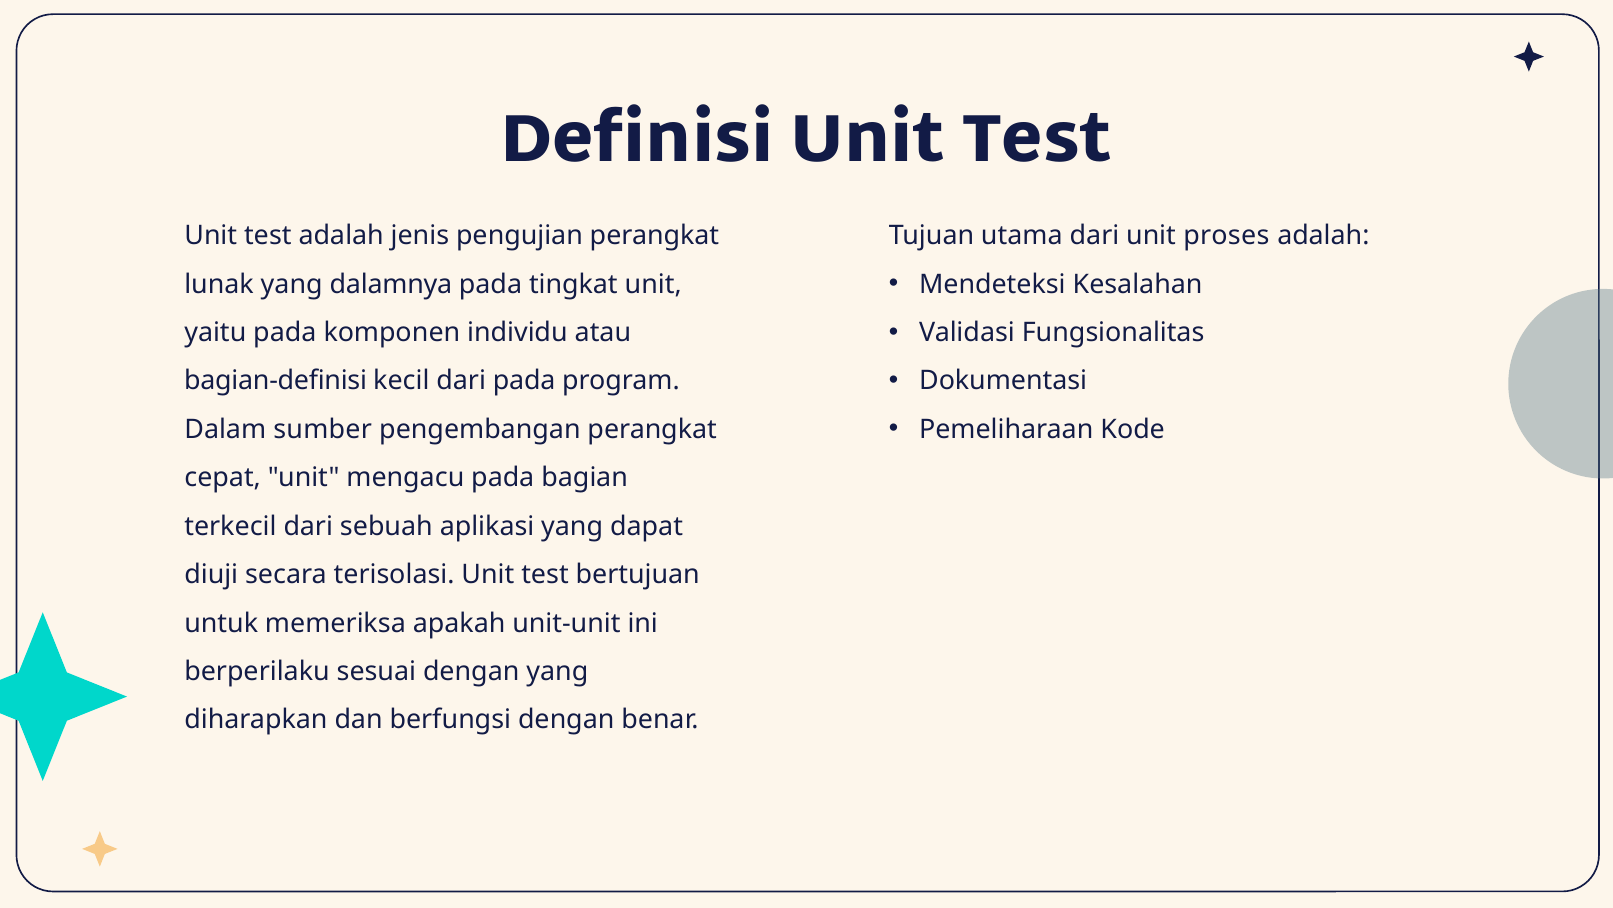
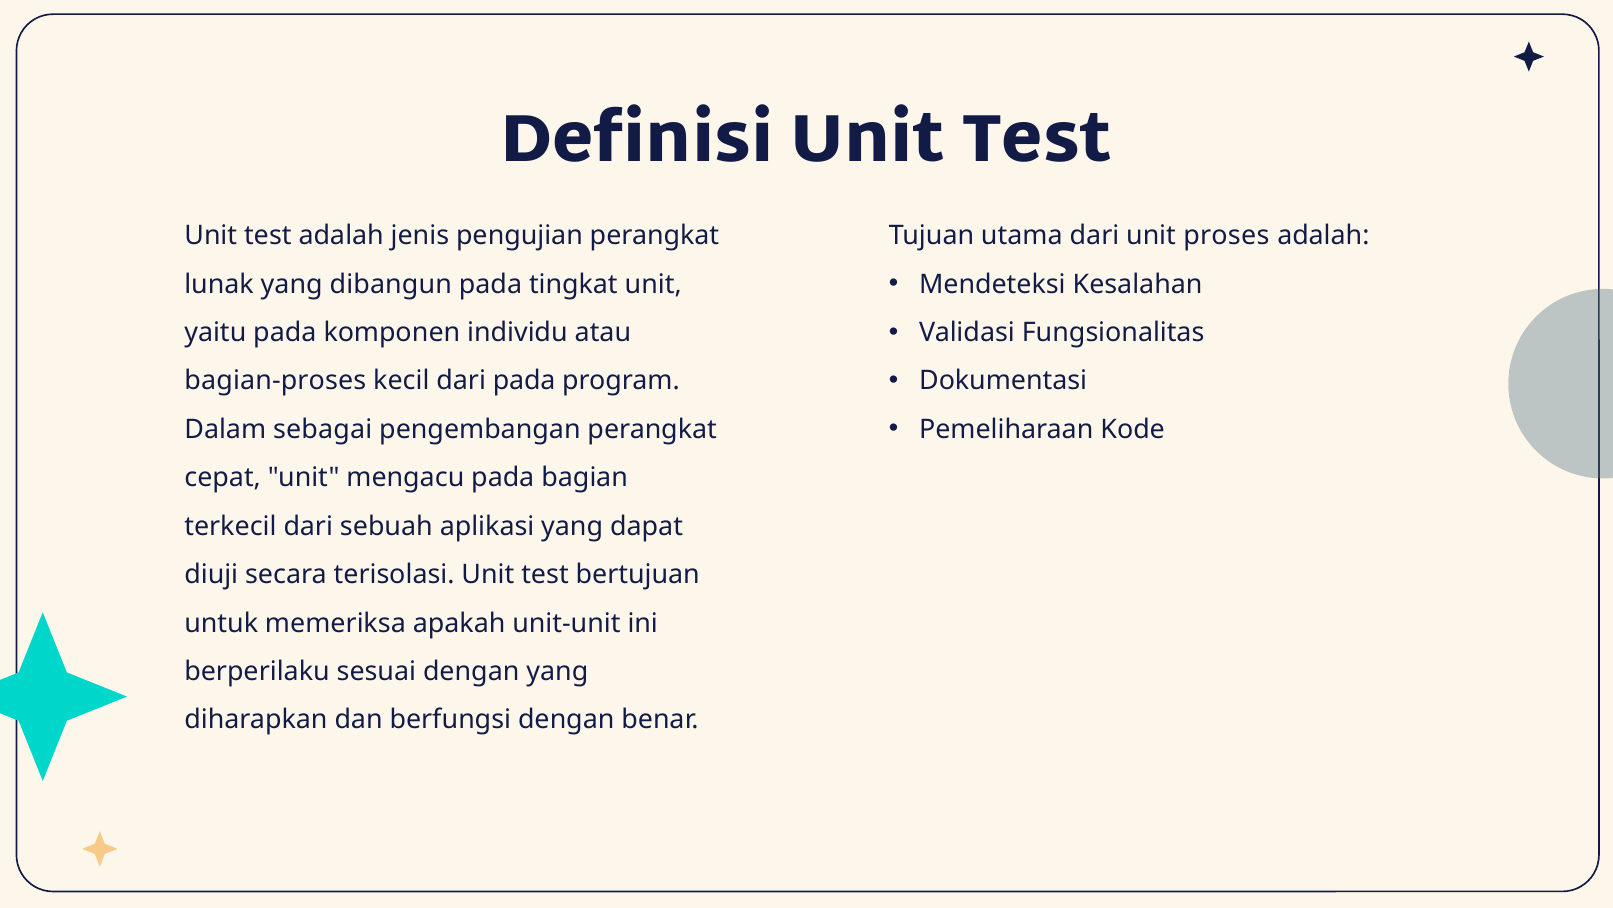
dalamnya: dalamnya -> dibangun
bagian-definisi: bagian-definisi -> bagian-proses
sumber: sumber -> sebagai
